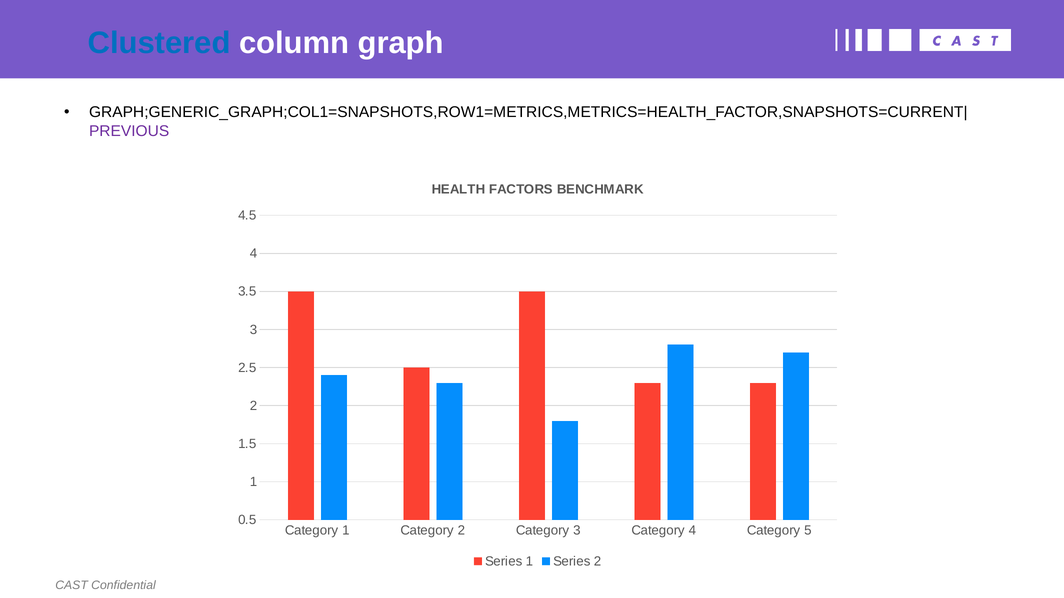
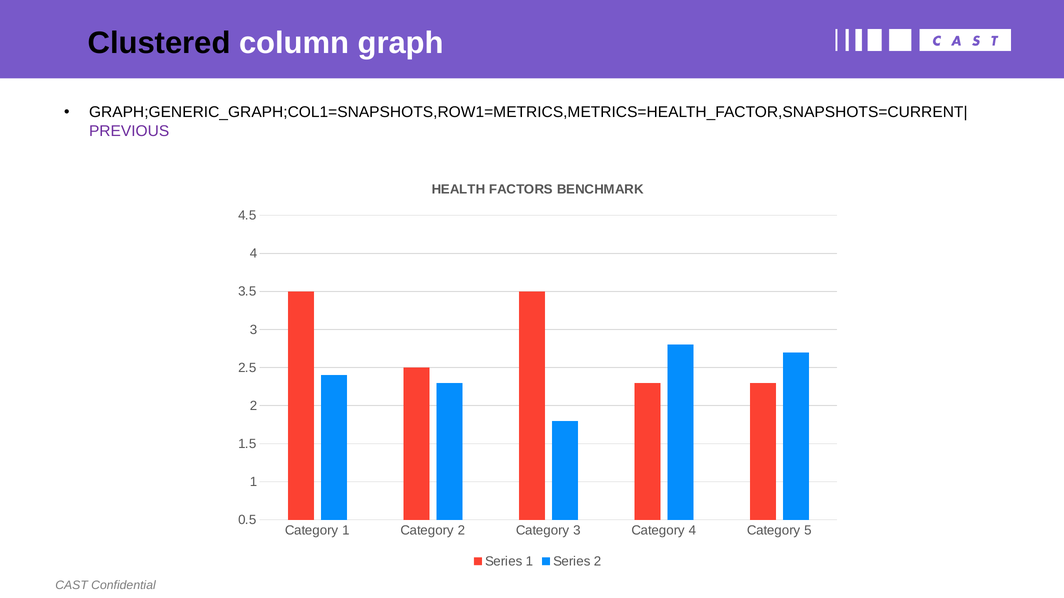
Clustered colour: blue -> black
